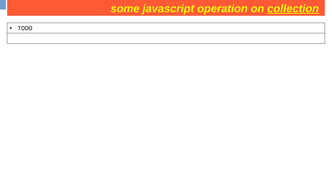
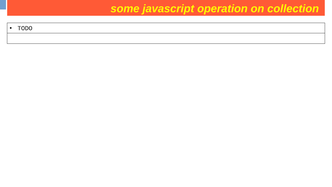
collection at (293, 9) underline: present -> none
